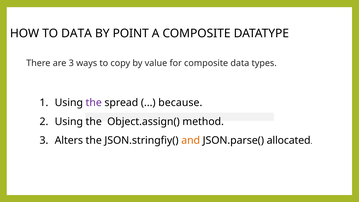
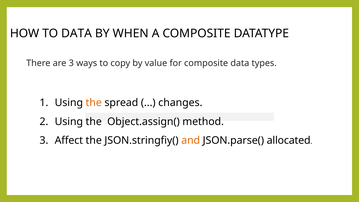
POINT: POINT -> WHEN
the at (94, 103) colour: purple -> orange
because: because -> changes
Alters: Alters -> Affect
